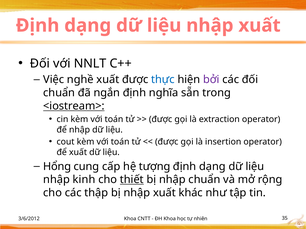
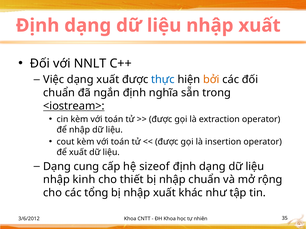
Việc nghề: nghề -> dạng
bởi colour: purple -> orange
Hổng at (57, 167): Hổng -> Dạng
tượng: tượng -> sizeof
thiết underline: present -> none
thập: thập -> tổng
